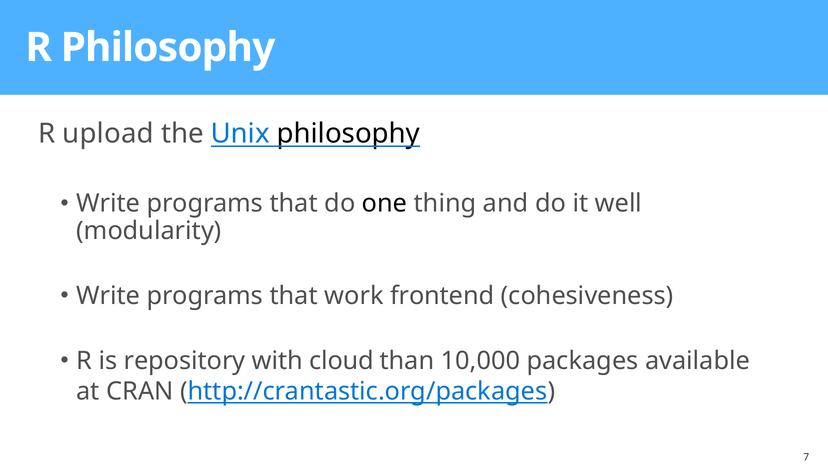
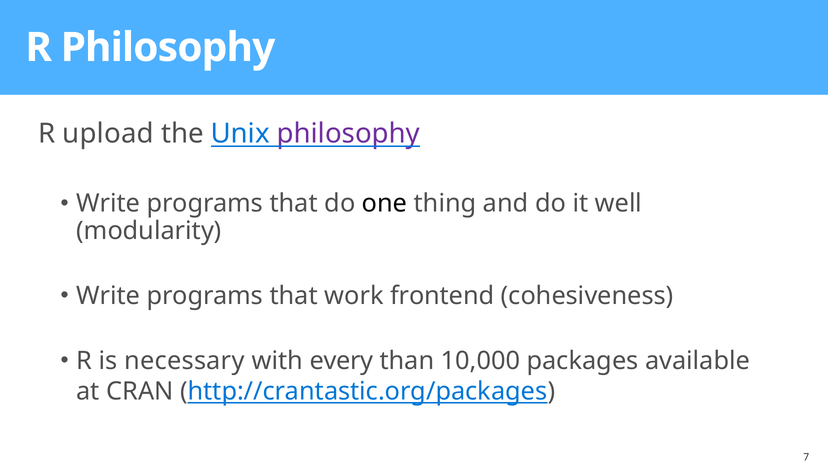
philosophy at (348, 134) colour: black -> purple
repository: repository -> necessary
cloud: cloud -> every
